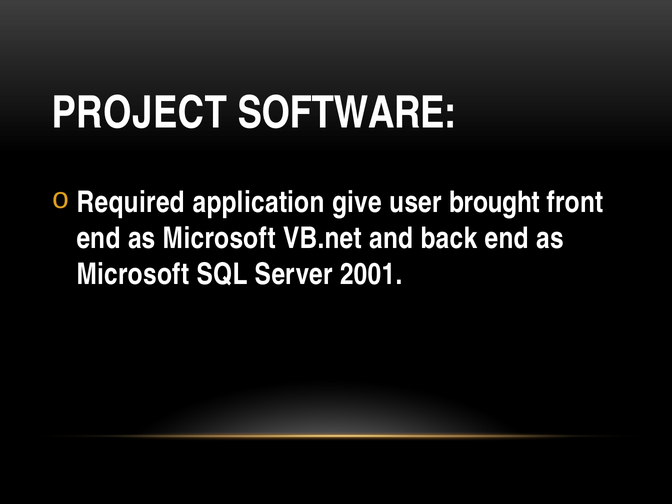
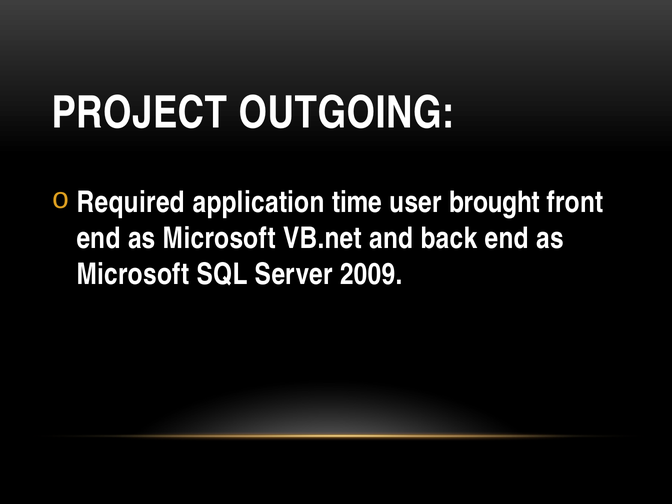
SOFTWARE: SOFTWARE -> OUTGOING
give: give -> time
2001: 2001 -> 2009
